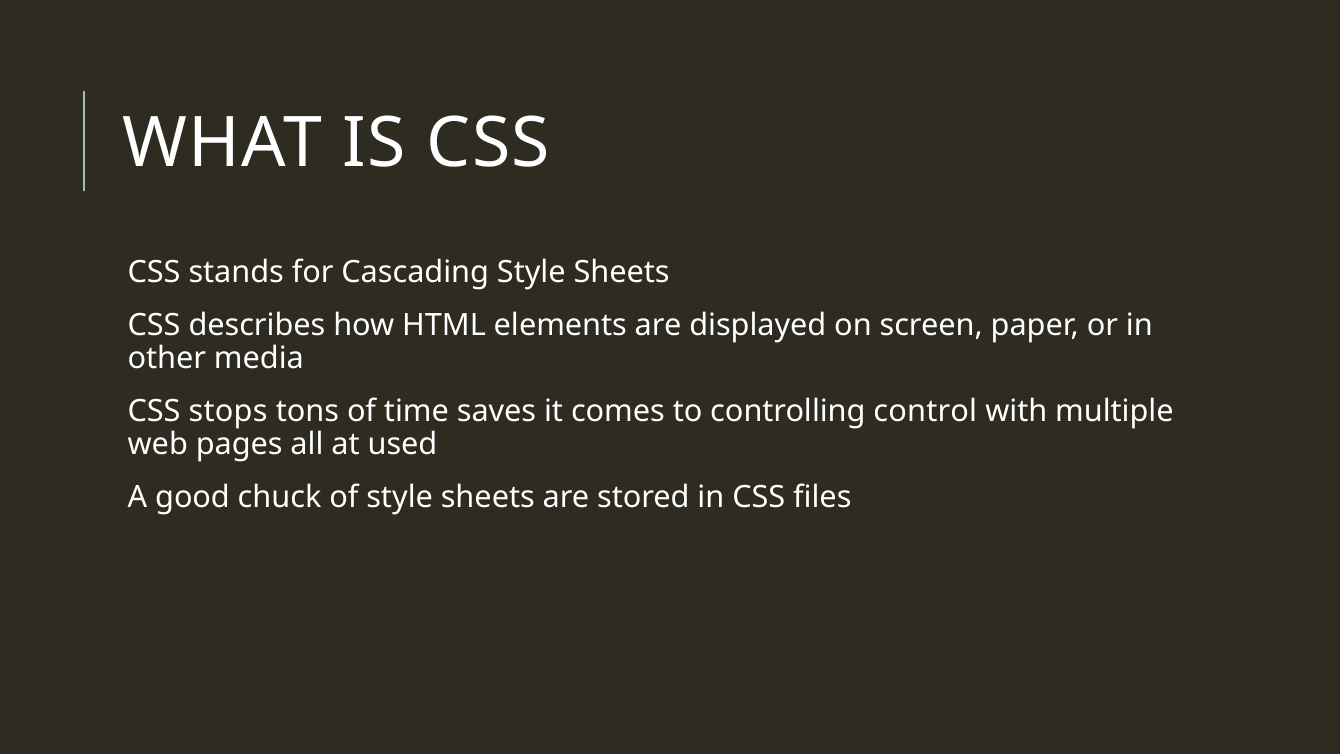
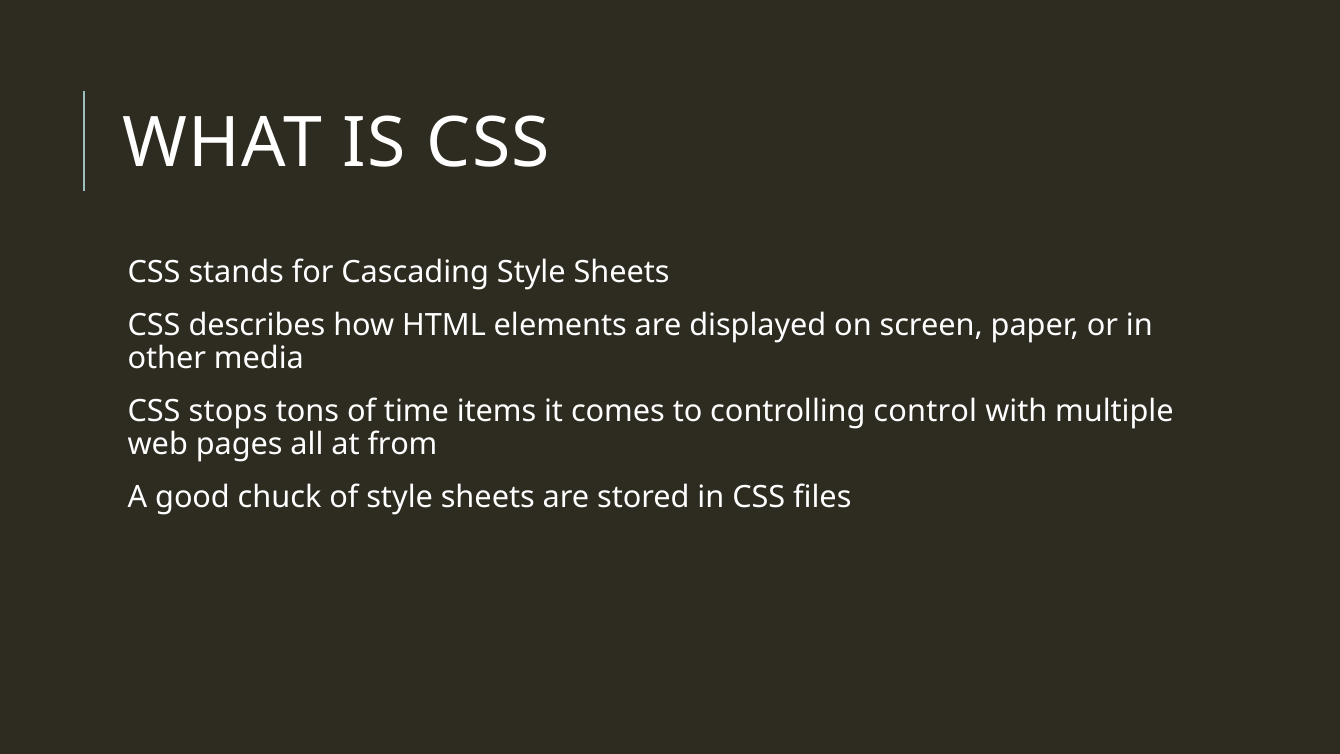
saves: saves -> items
used: used -> from
